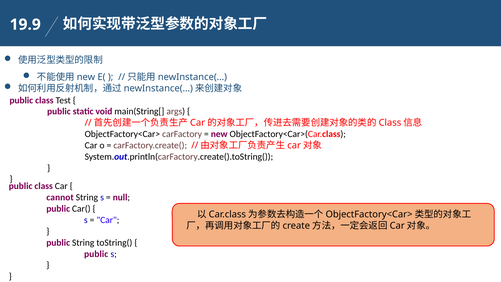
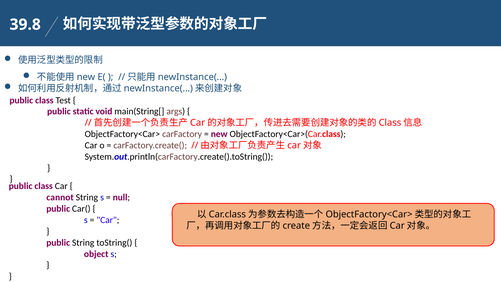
19.9: 19.9 -> 39.8
public at (96, 254): public -> object
